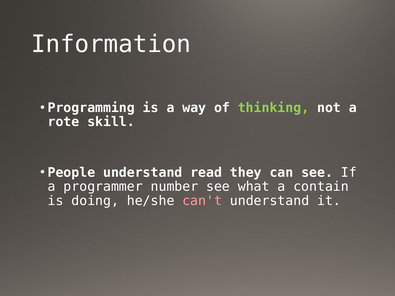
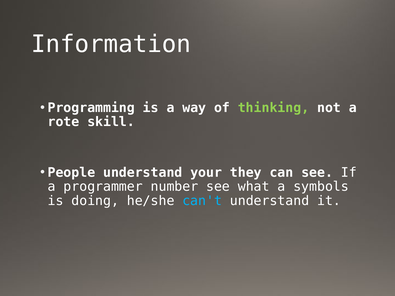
read: read -> your
contain: contain -> symbols
can't colour: pink -> light blue
